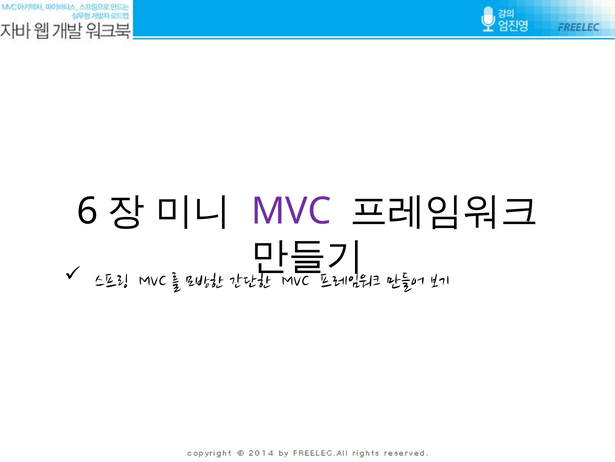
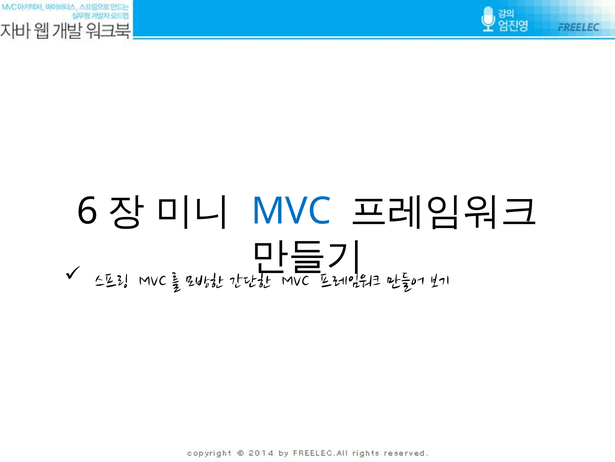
MVC at (292, 211) colour: purple -> blue
